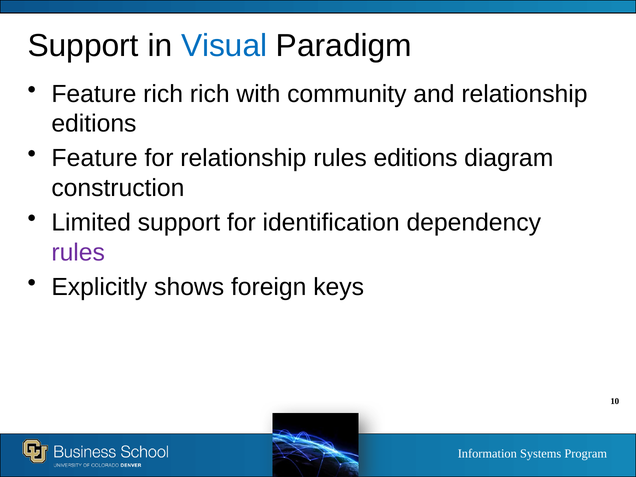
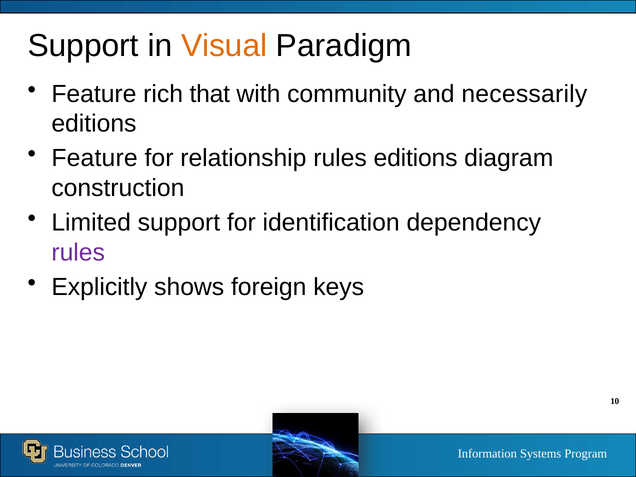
Visual colour: blue -> orange
rich rich: rich -> that
and relationship: relationship -> necessarily
